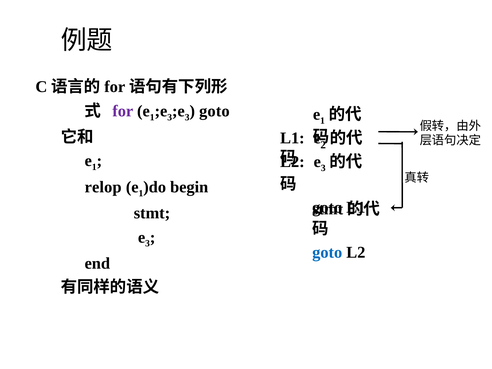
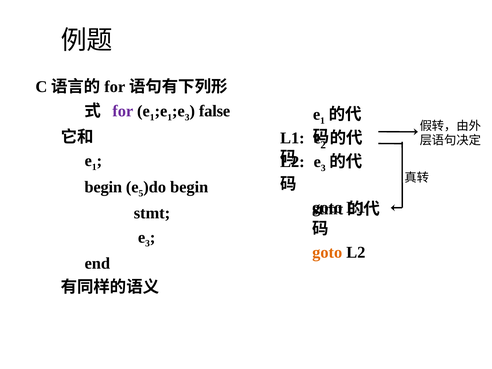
3 at (170, 117): 3 -> 1
goto at (214, 111): goto -> false
relop at (103, 187): relop -> begin
1 at (141, 193): 1 -> 5
goto at (327, 252) colour: blue -> orange
